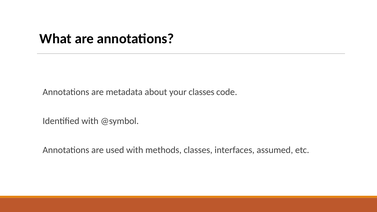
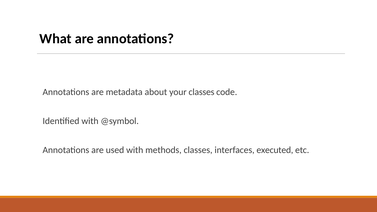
assumed: assumed -> executed
